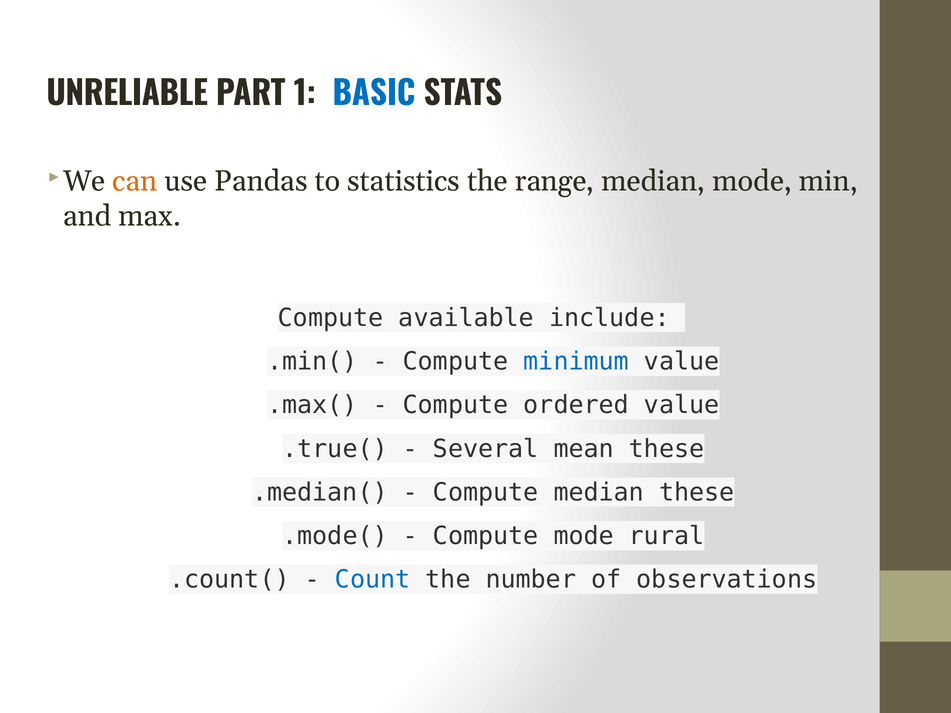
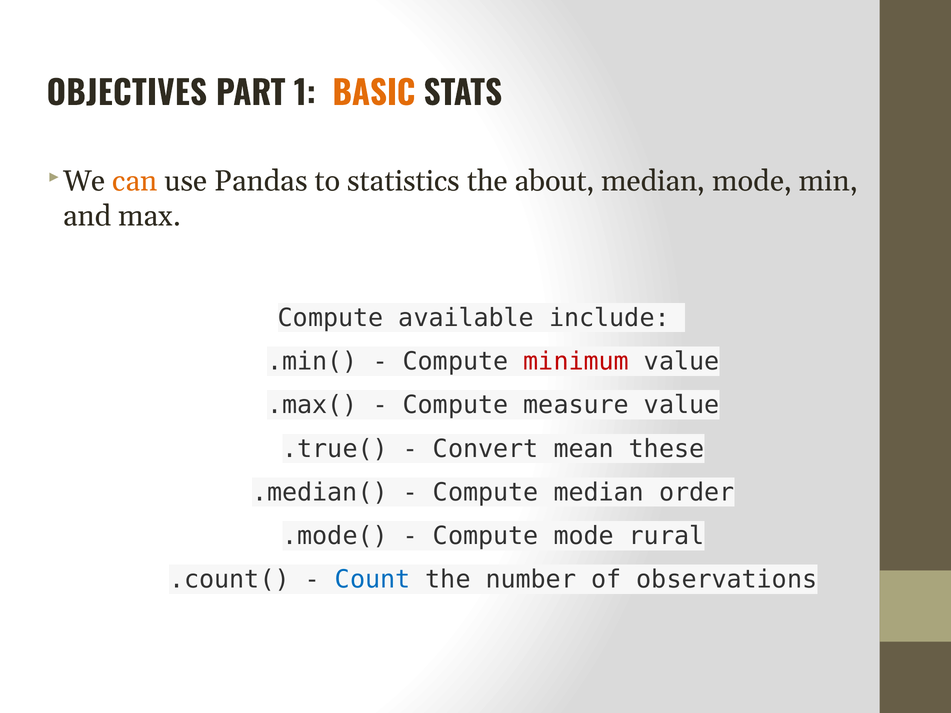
UNRELIABLE: UNRELIABLE -> OBJECTIVES
BASIC colour: blue -> orange
range: range -> about
minimum colour: blue -> red
ordered: ordered -> measure
Several: Several -> Convert
median these: these -> order
